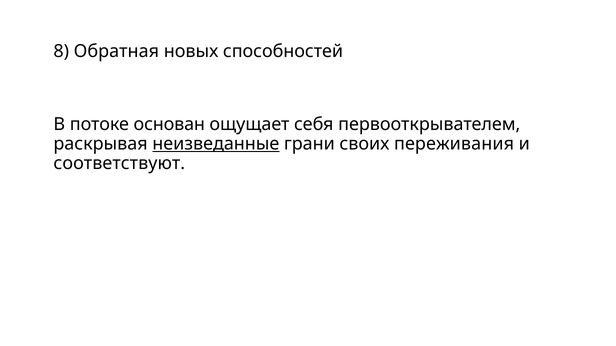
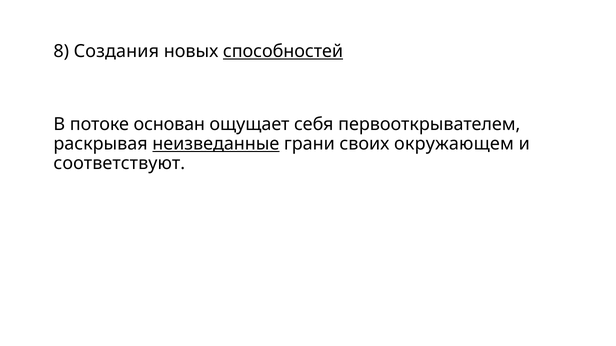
Обратная: Обратная -> Создания
способностей underline: none -> present
переживания: переживания -> окружающем
